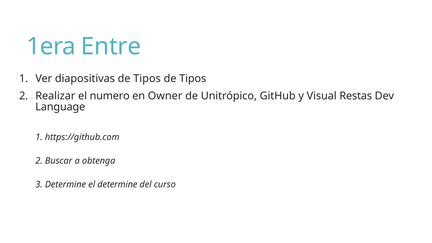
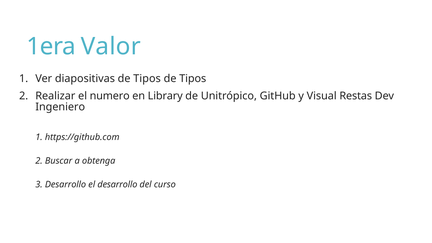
Entre: Entre -> Valor
Owner: Owner -> Library
Language: Language -> Ingeniero
3 Determine: Determine -> Desarrollo
el determine: determine -> desarrollo
